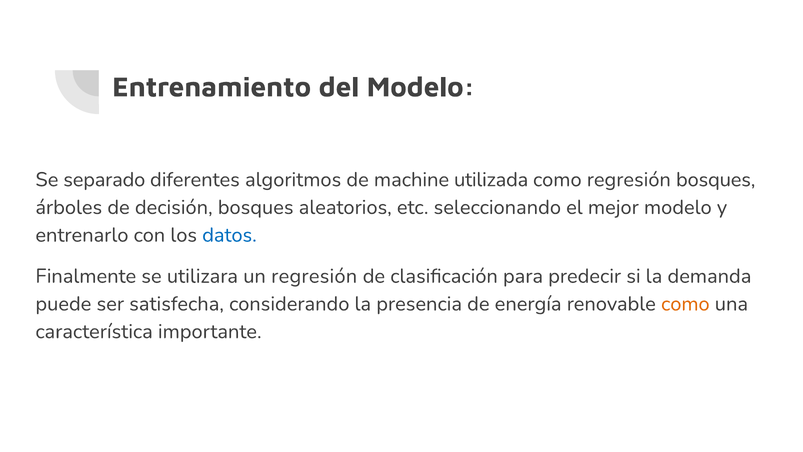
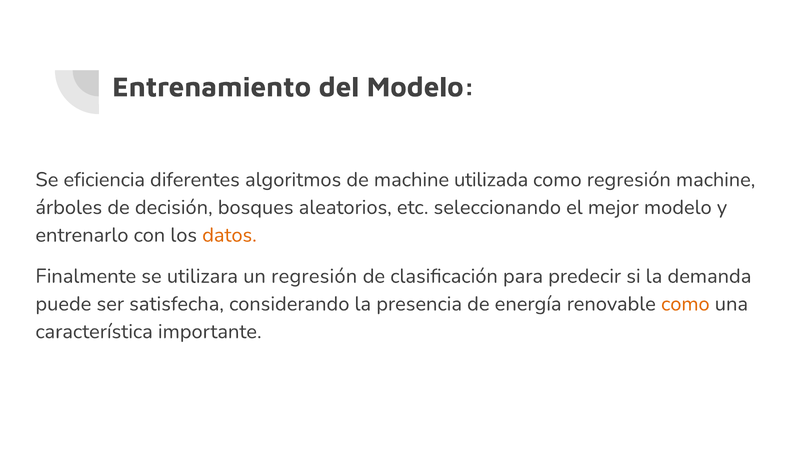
separado: separado -> eficiencia
regresión bosques: bosques -> machine
datos colour: blue -> orange
